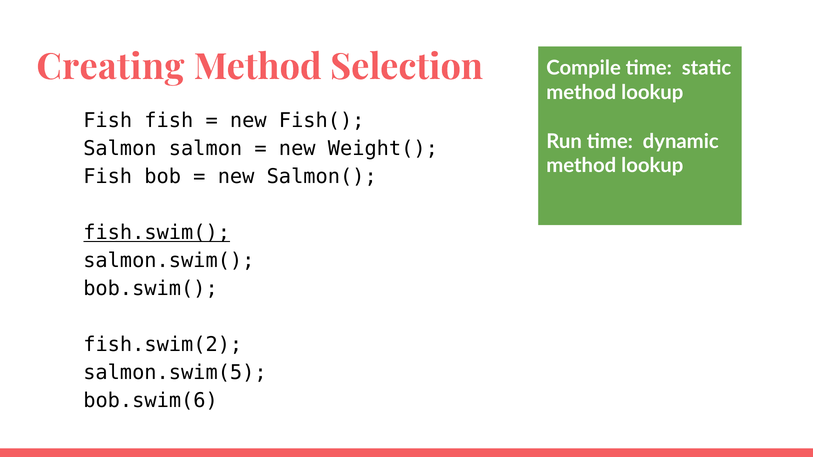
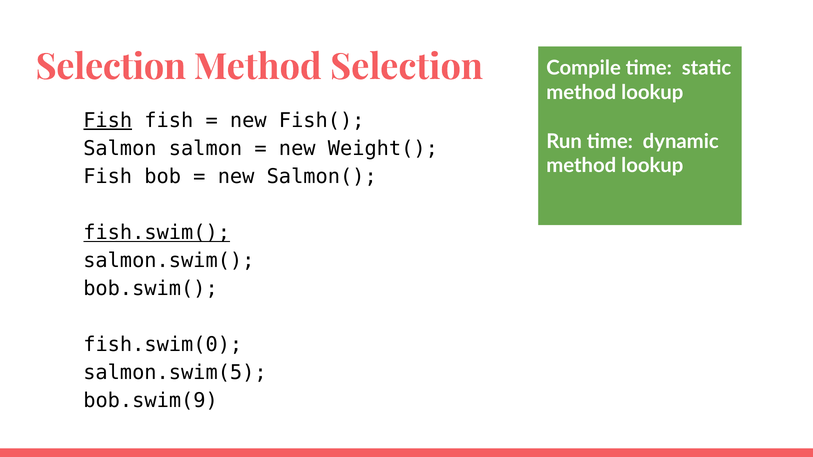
Creating at (110, 67): Creating -> Selection
Fish at (108, 121) underline: none -> present
fish.swim(2: fish.swim(2 -> fish.swim(0
bob.swim(6: bob.swim(6 -> bob.swim(9
